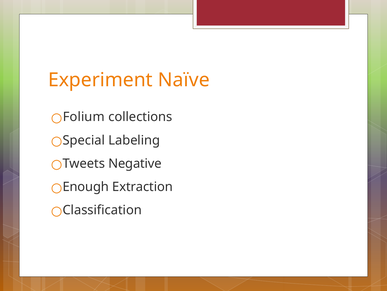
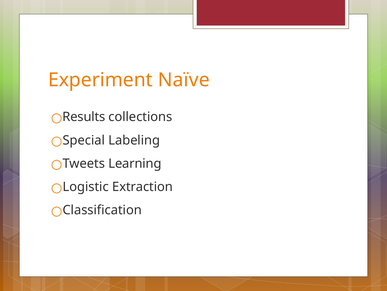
Folium: Folium -> Results
Negative: Negative -> Learning
Enough: Enough -> Logistic
